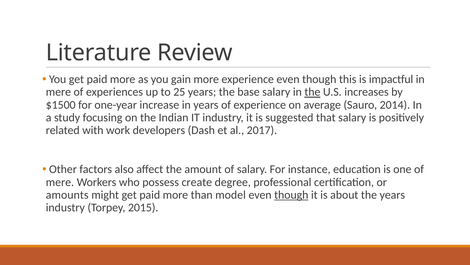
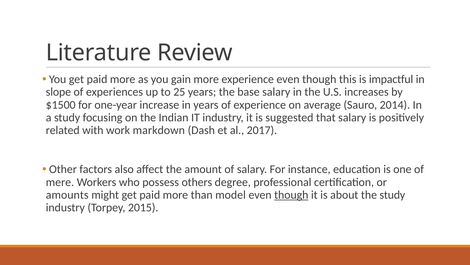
mere at (58, 92): mere -> slope
the at (312, 92) underline: present -> none
developers: developers -> markdown
create: create -> others
the years: years -> study
